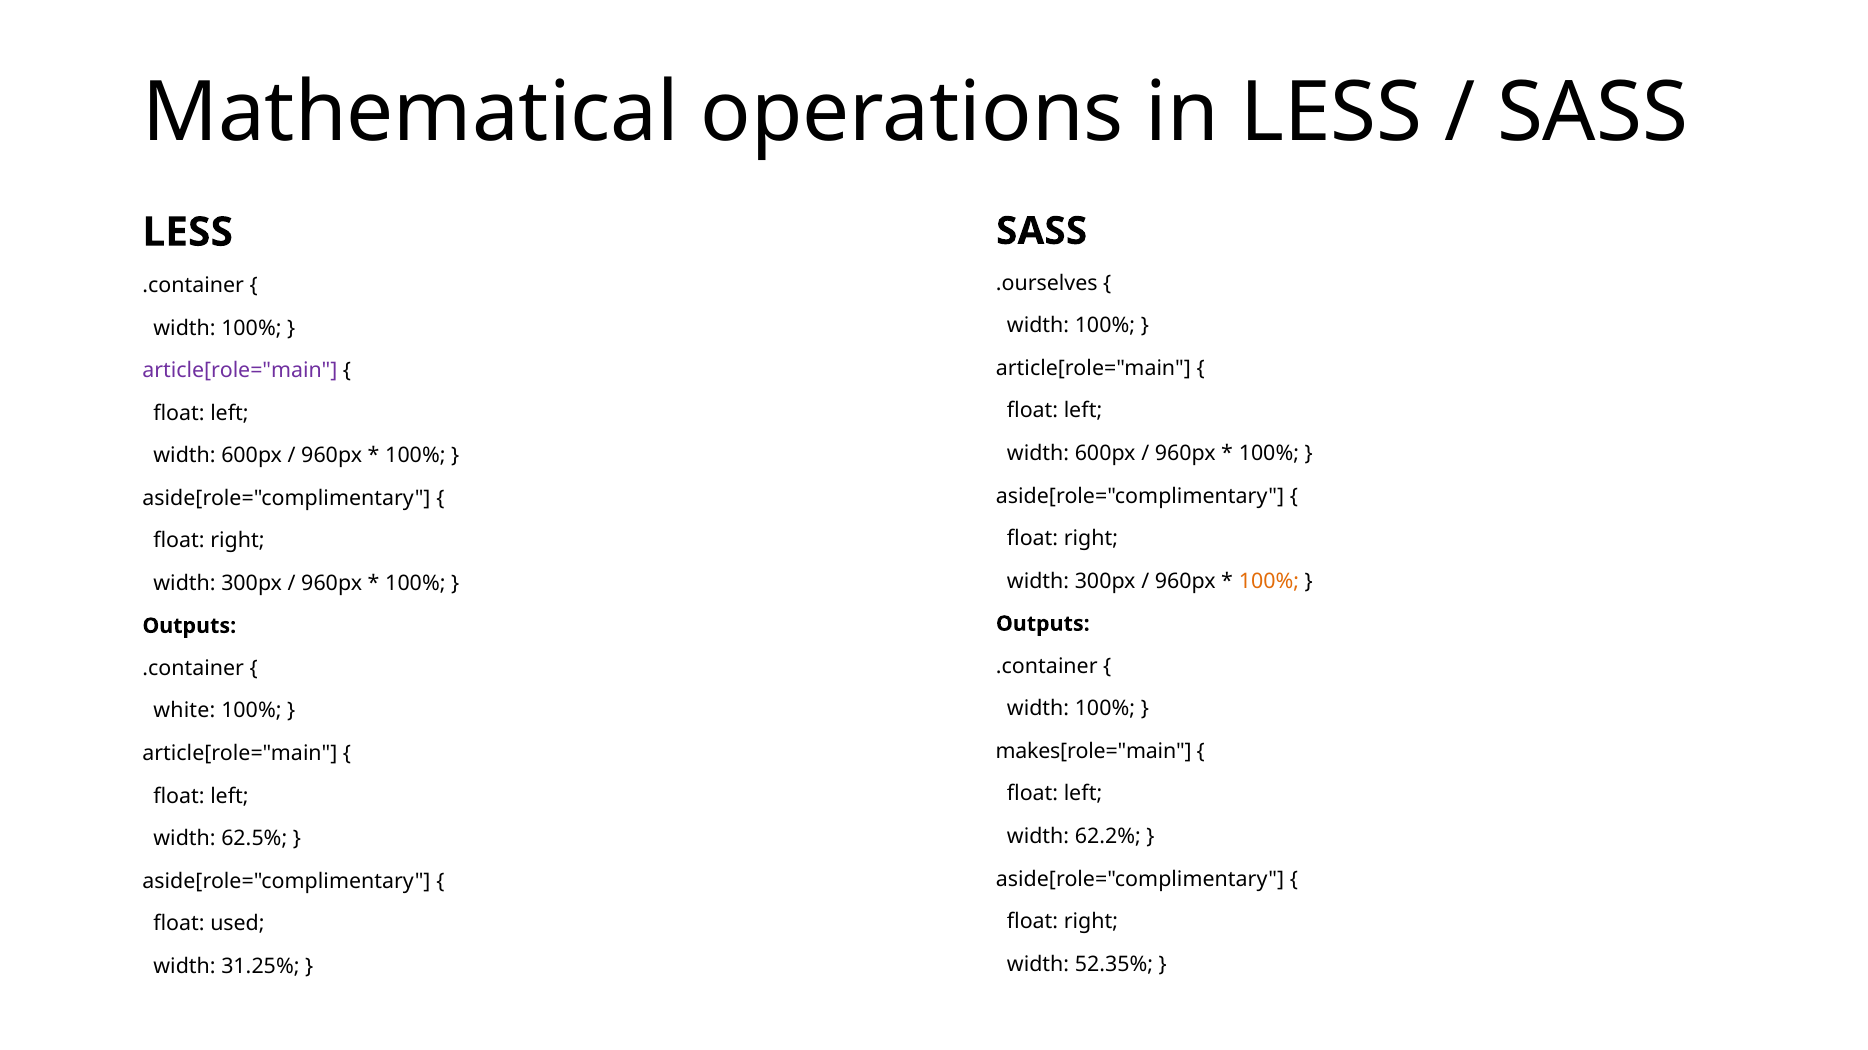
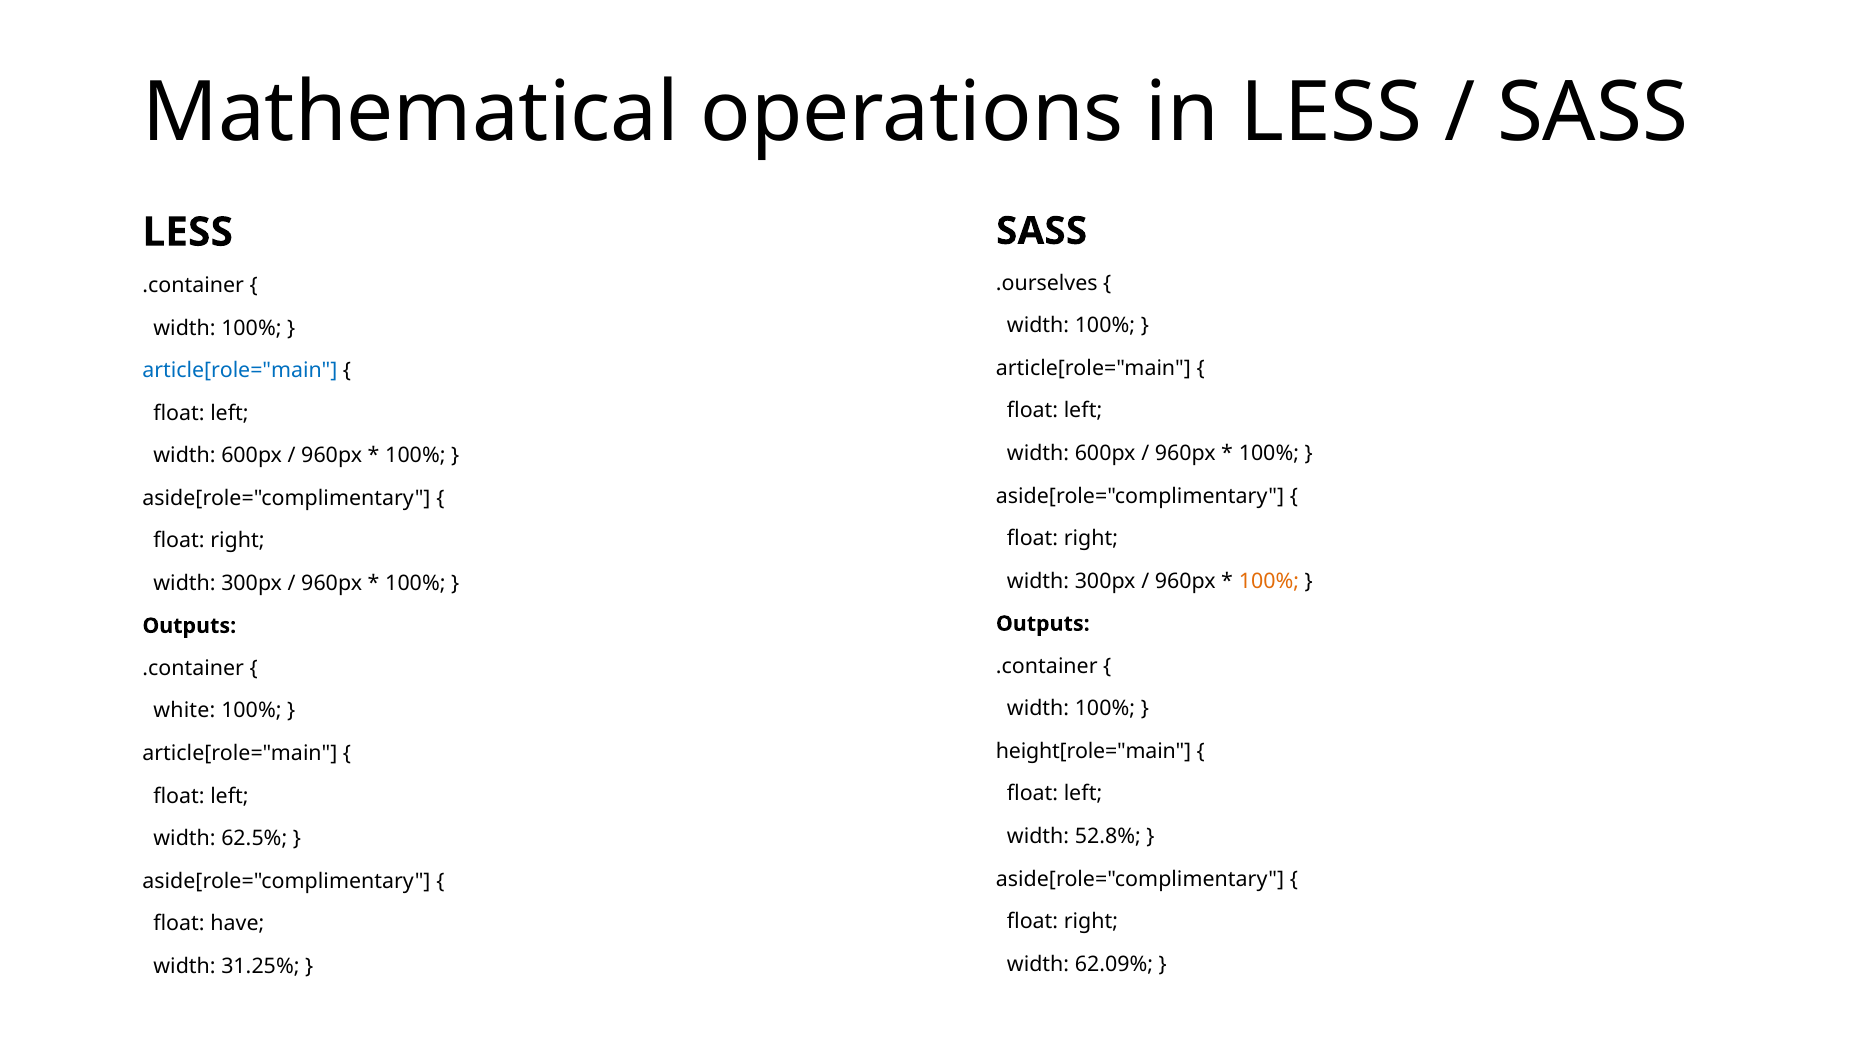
article[role="main at (240, 371) colour: purple -> blue
makes[role="main: makes[role="main -> height[role="main
62.2%: 62.2% -> 52.8%
used: used -> have
52.35%: 52.35% -> 62.09%
